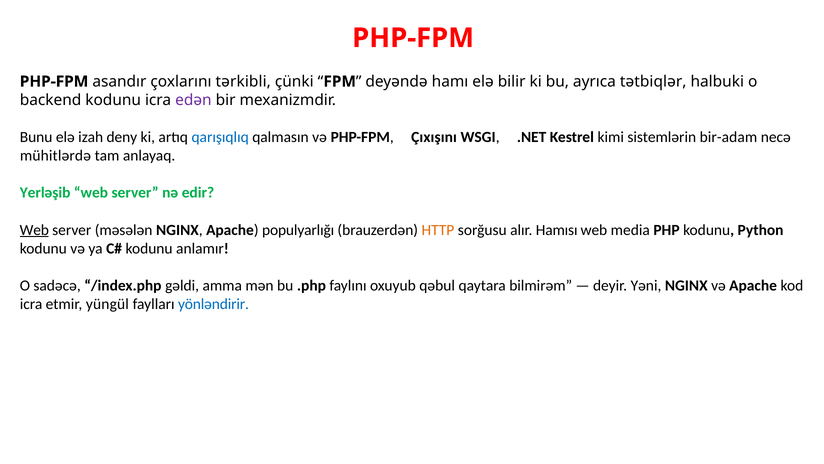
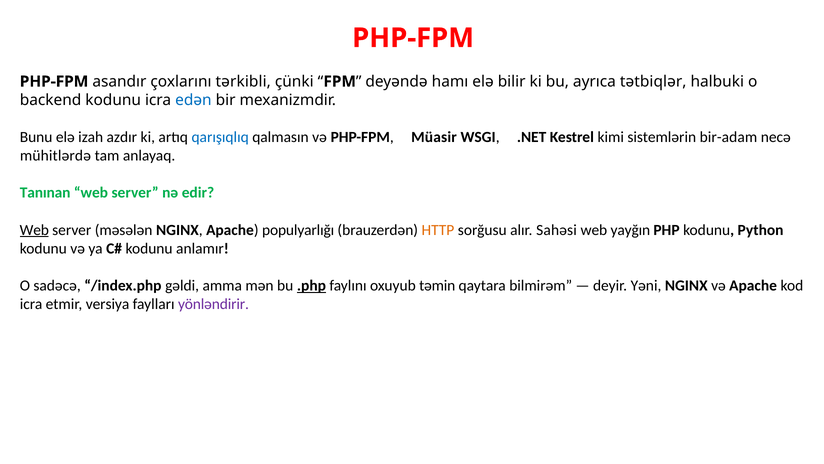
edən colour: purple -> blue
deny: deny -> azdır
Çıxışını: Çıxışını -> Müasir
Yerləşib: Yerləşib -> Tanınan
Hamısı: Hamısı -> Sahəsi
media: media -> yayğın
.php underline: none -> present
qəbul: qəbul -> təmin
yüngül: yüngül -> versiya
yönləndirir colour: blue -> purple
